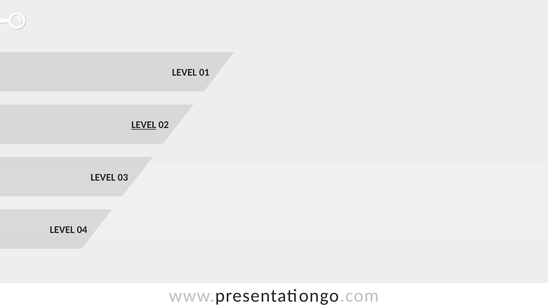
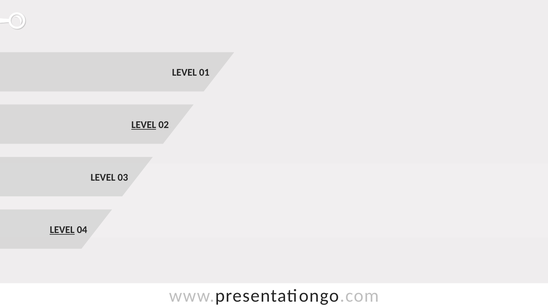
LEVEL at (62, 230) underline: none -> present
